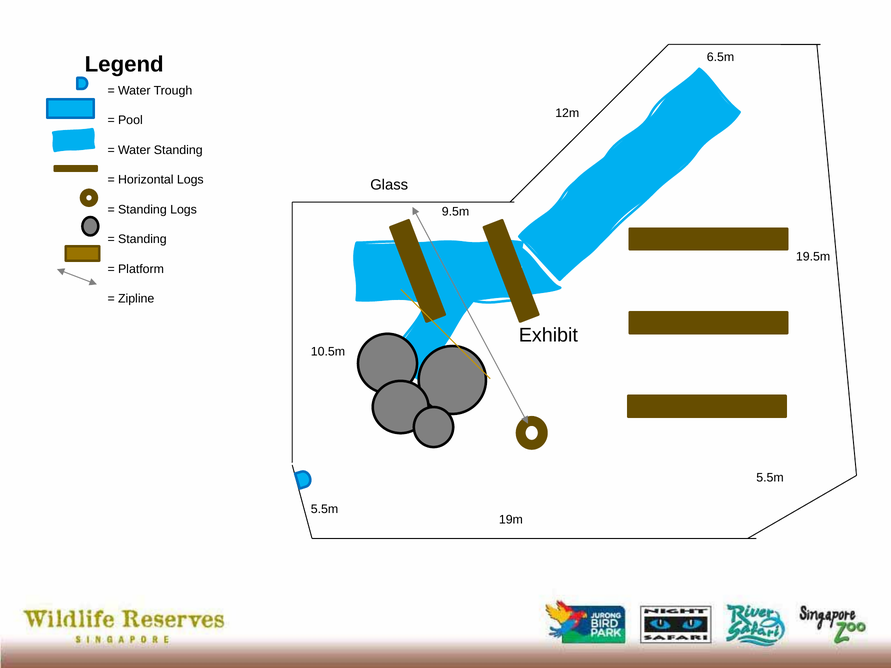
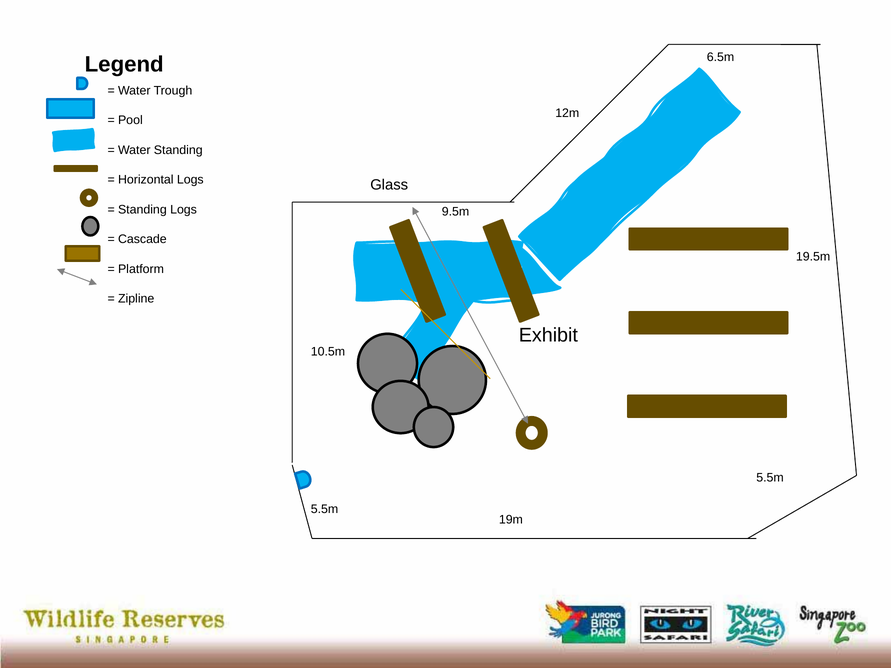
Standing at (142, 239): Standing -> Cascade
